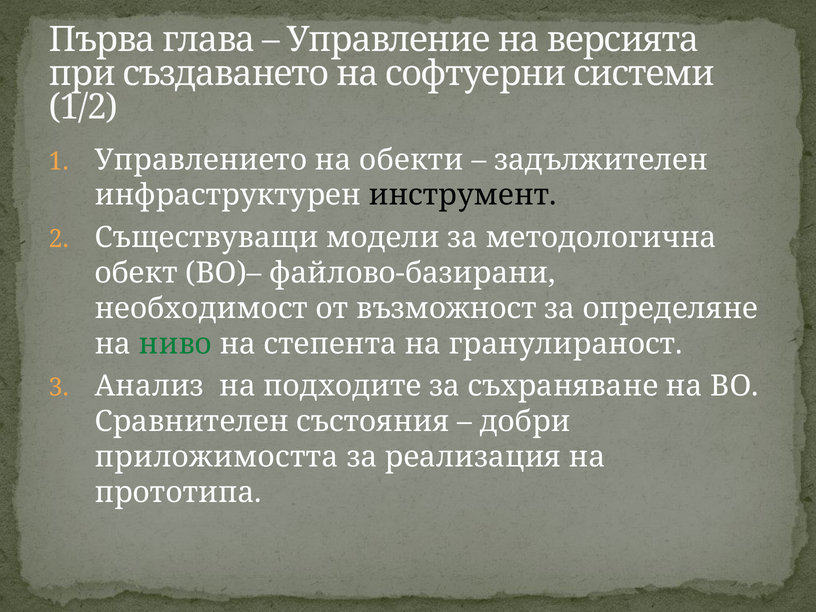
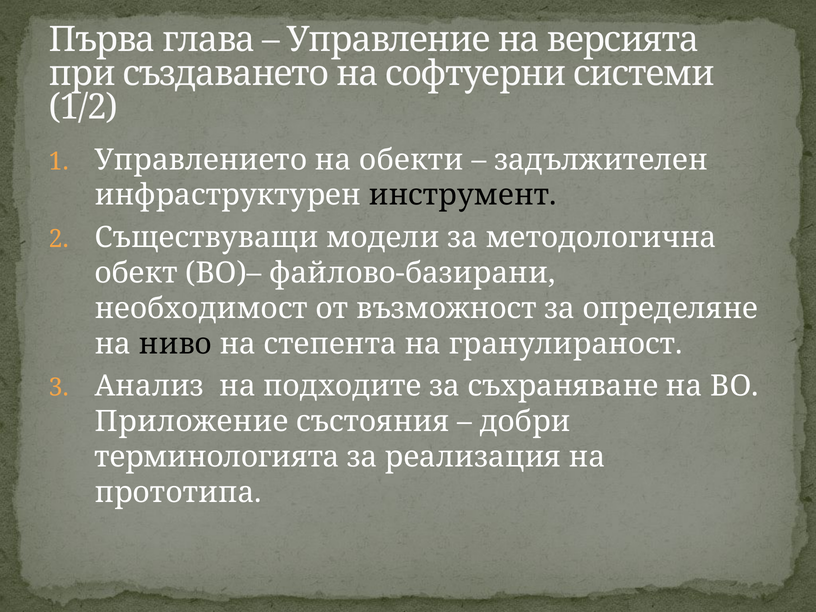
ниво colour: green -> black
Сравнителен: Сравнителен -> Приложение
приложимостта: приложимостта -> терминологията
